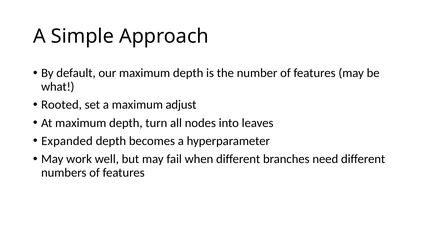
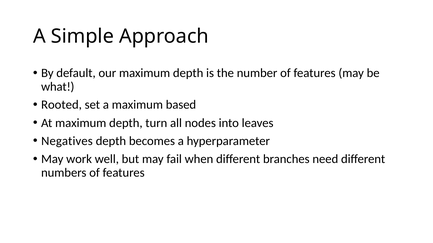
adjust: adjust -> based
Expanded: Expanded -> Negatives
